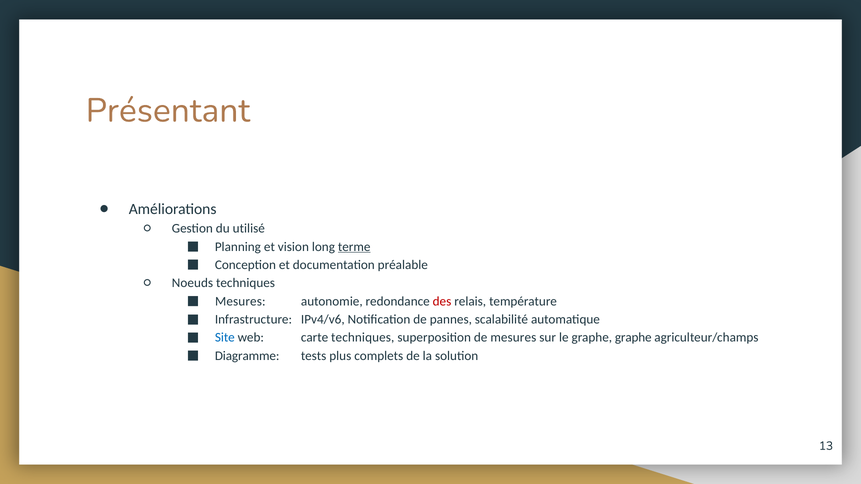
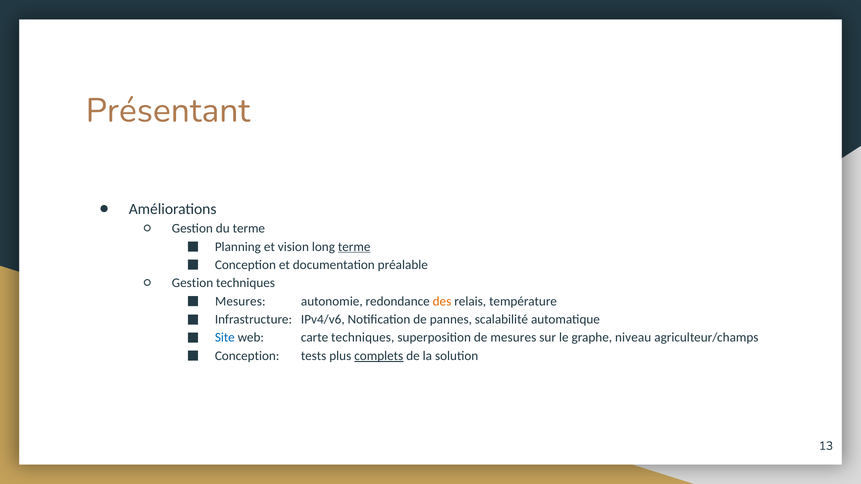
du utilisé: utilisé -> terme
Noeuds at (192, 283): Noeuds -> Gestion
des colour: red -> orange
graphe graphe: graphe -> niveau
Diagramme at (247, 356): Diagramme -> Conception
complets underline: none -> present
